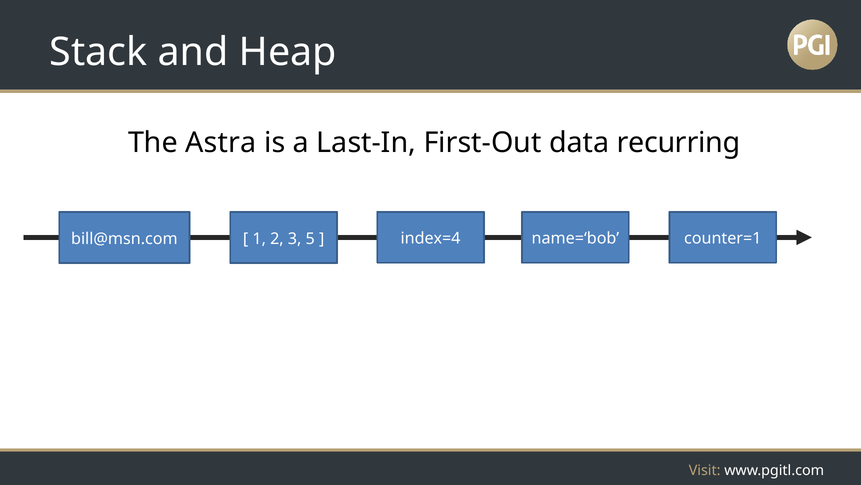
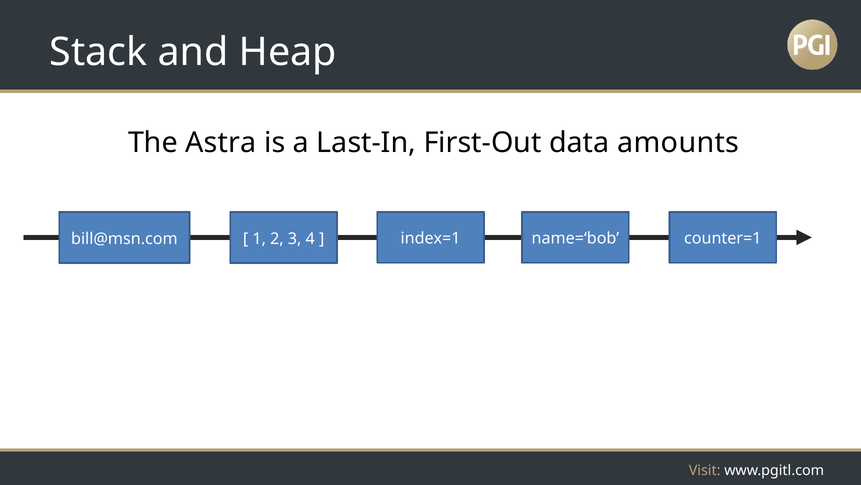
recurring: recurring -> amounts
index=4: index=4 -> index=1
5: 5 -> 4
